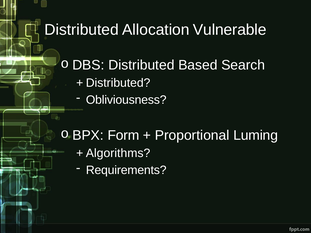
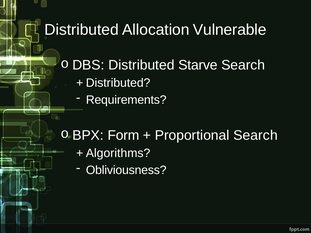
Based: Based -> Starve
Obliviousness: Obliviousness -> Requirements
Proportional Luming: Luming -> Search
Requirements: Requirements -> Obliviousness
